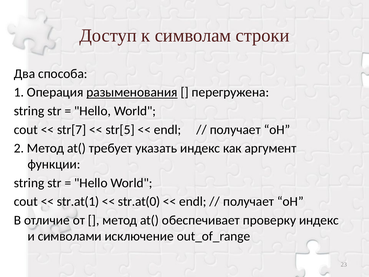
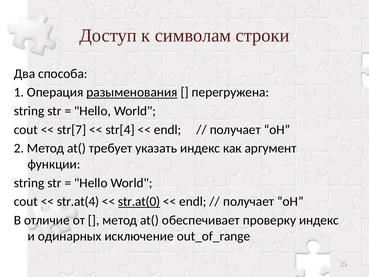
str[5: str[5 -> str[4
str.at(1: str.at(1 -> str.at(4
str.at(0 underline: none -> present
символами: символами -> одинарных
